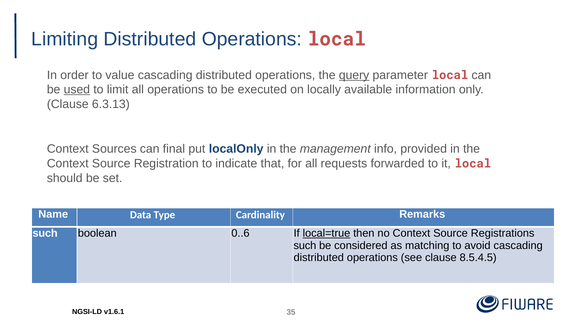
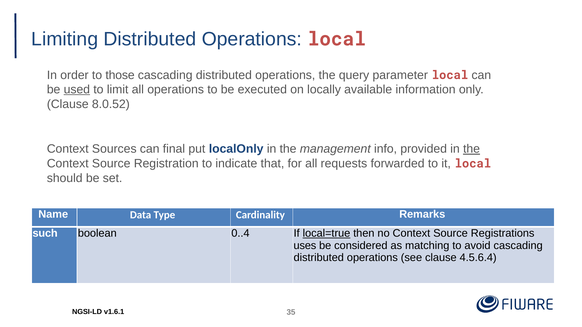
value: value -> those
query underline: present -> none
6.3.13: 6.3.13 -> 8.0.52
the at (472, 149) underline: none -> present
0..6: 0..6 -> 0..4
such at (305, 246): such -> uses
8.5.4.5: 8.5.4.5 -> 4.5.6.4
